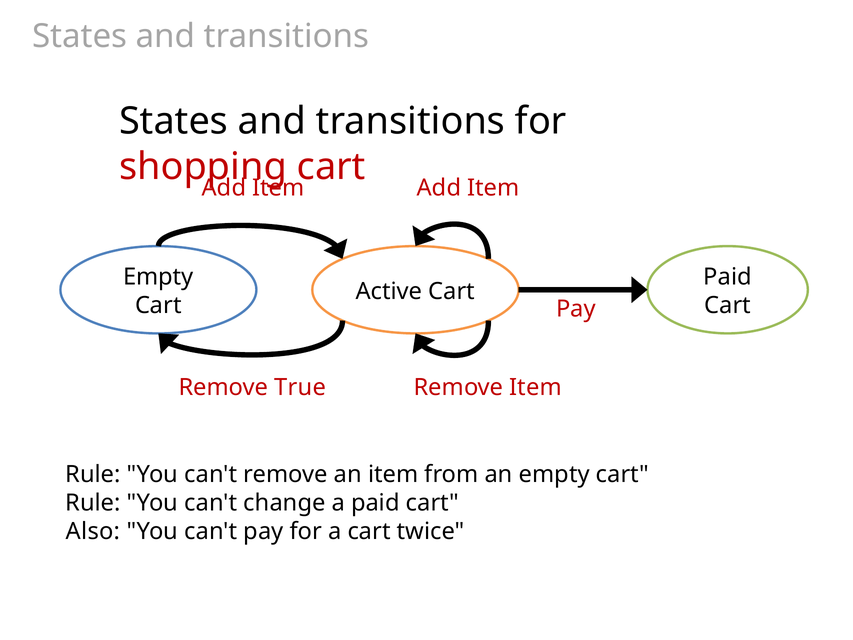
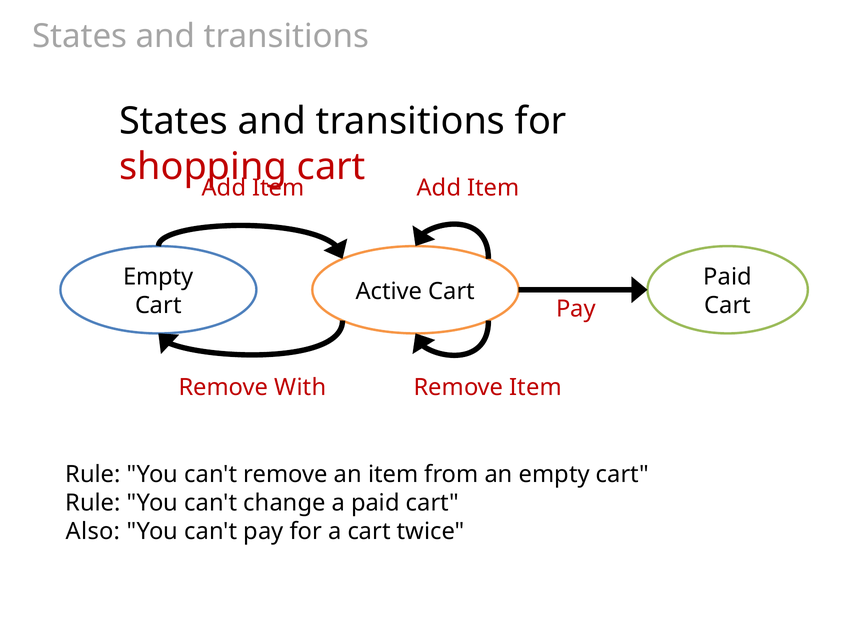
True: True -> With
